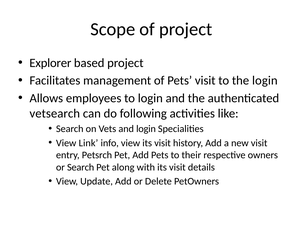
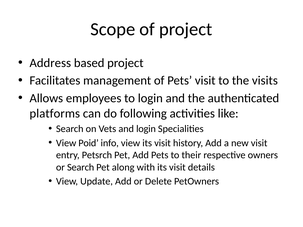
Explorer: Explorer -> Address
the login: login -> visits
vetsearch: vetsearch -> platforms
Link: Link -> Poid
